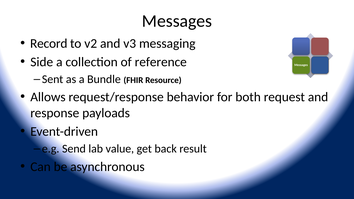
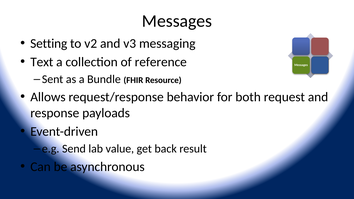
Record: Record -> Setting
Side: Side -> Text
